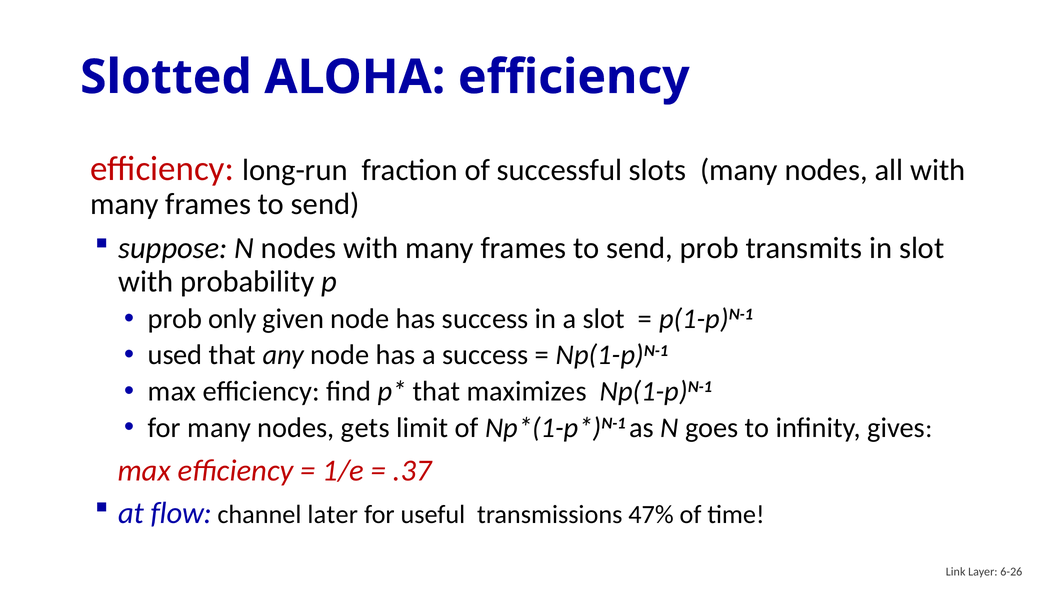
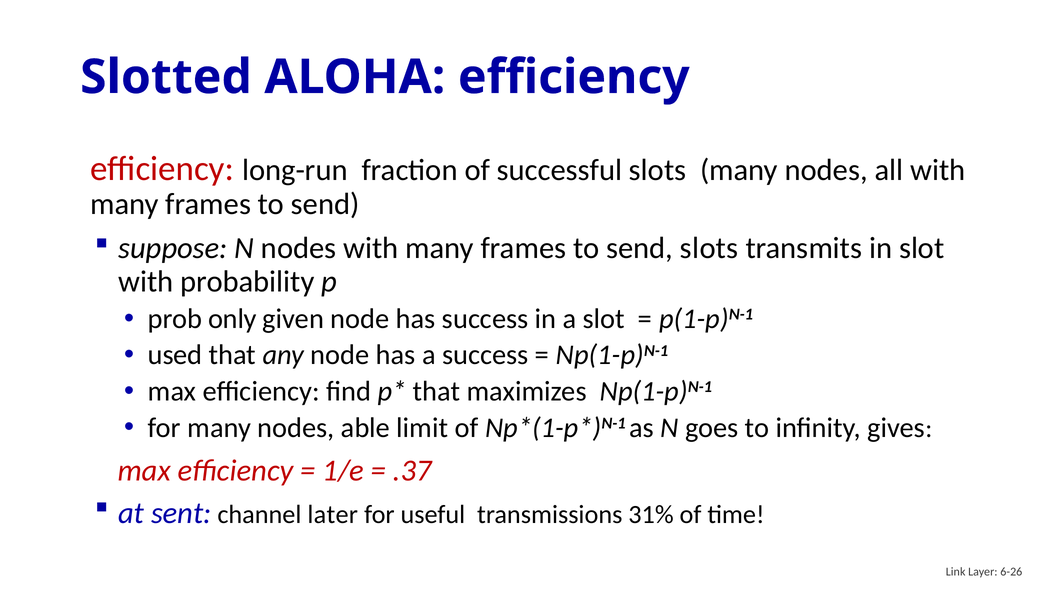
send prob: prob -> slots
gets: gets -> able
flow: flow -> sent
47%: 47% -> 31%
